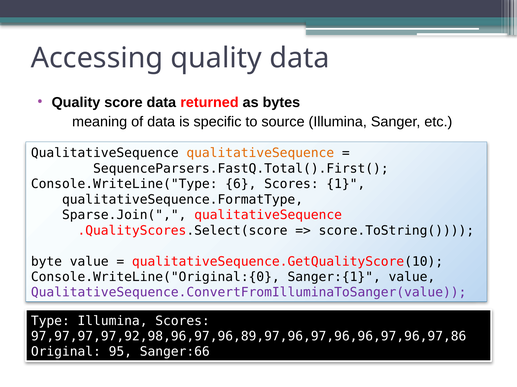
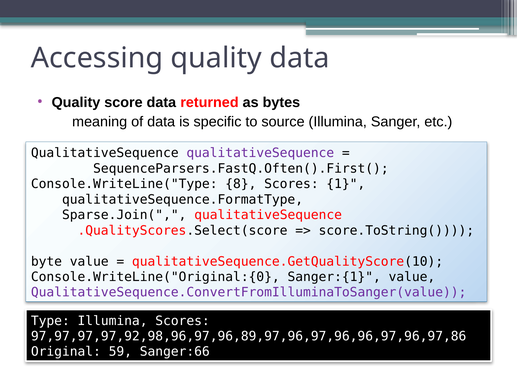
qualitativeSequence at (260, 153) colour: orange -> purple
SequenceParsers.FastQ.Total().First(: SequenceParsers.FastQ.Total().First( -> SequenceParsers.FastQ.Often().First(
6: 6 -> 8
95: 95 -> 59
